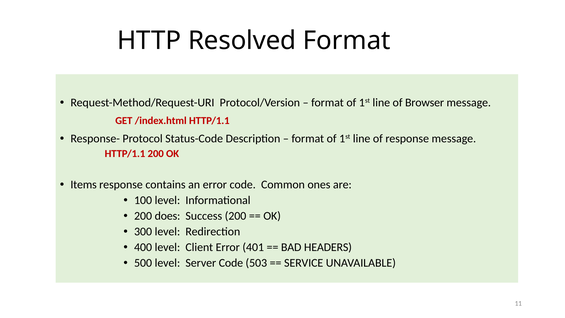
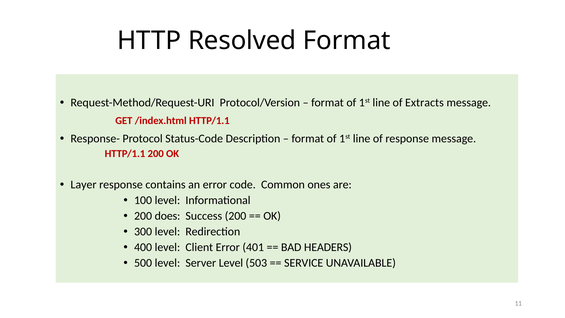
Browser: Browser -> Extracts
Items: Items -> Layer
Server Code: Code -> Level
